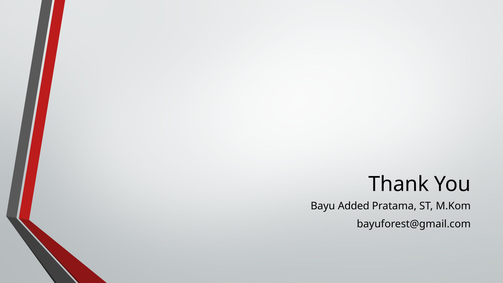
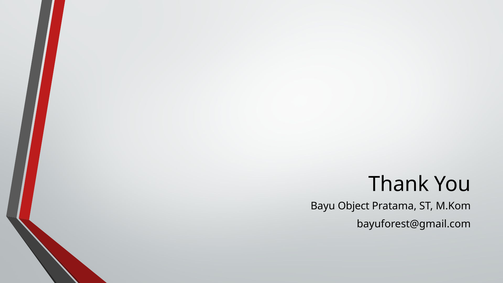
Added: Added -> Object
